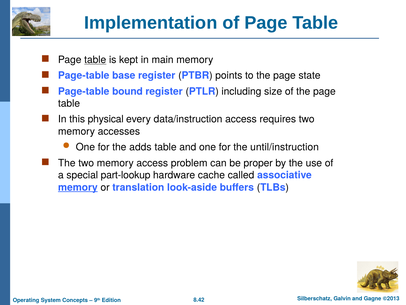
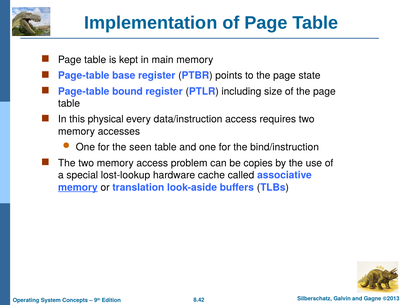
table at (95, 60) underline: present -> none
adds: adds -> seen
until/instruction: until/instruction -> bind/instruction
proper: proper -> copies
part-lookup: part-lookup -> lost-lookup
